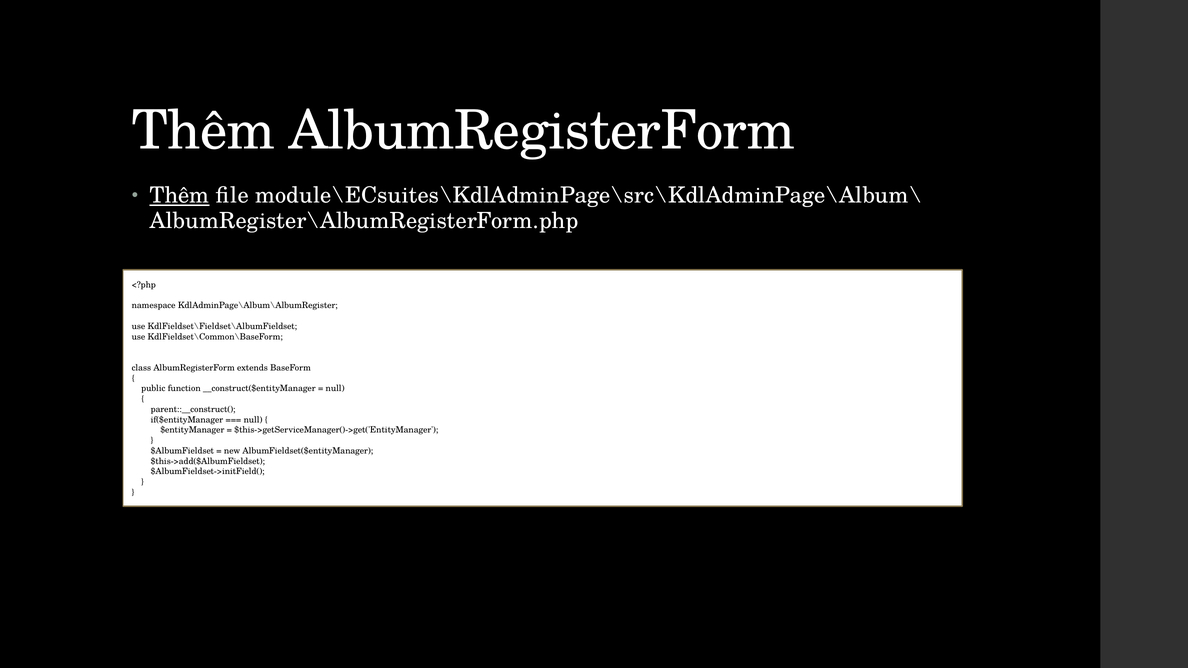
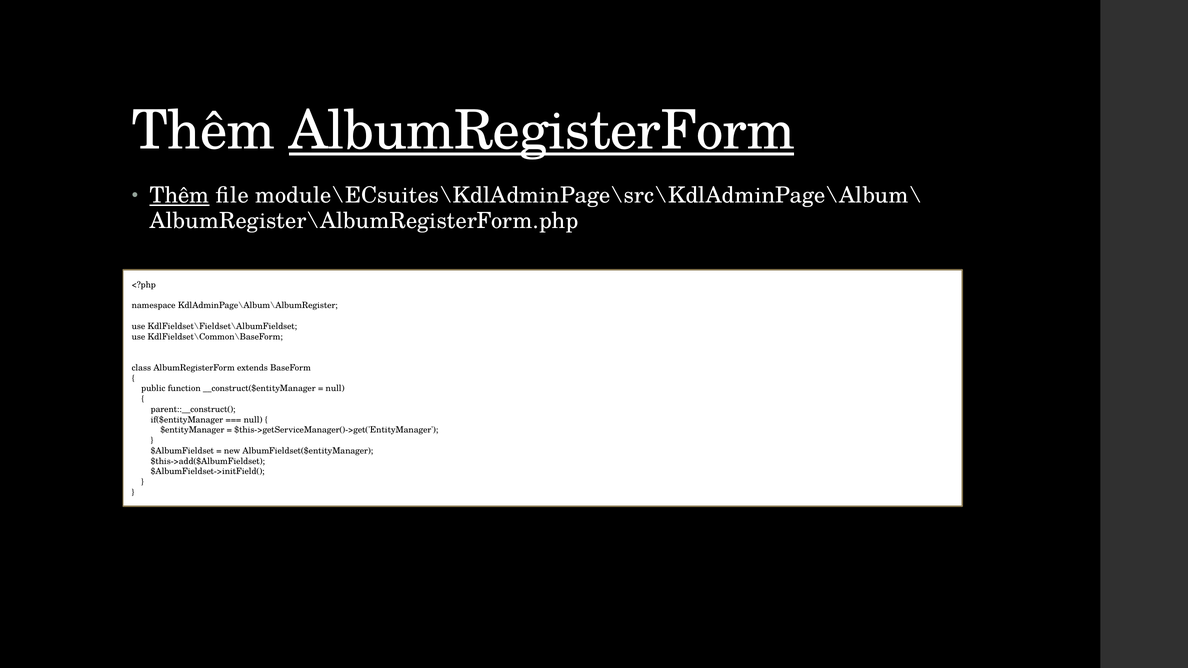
AlbumRegisterForm at (542, 131) underline: none -> present
